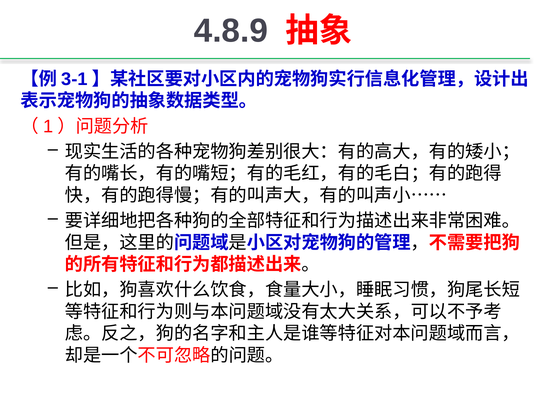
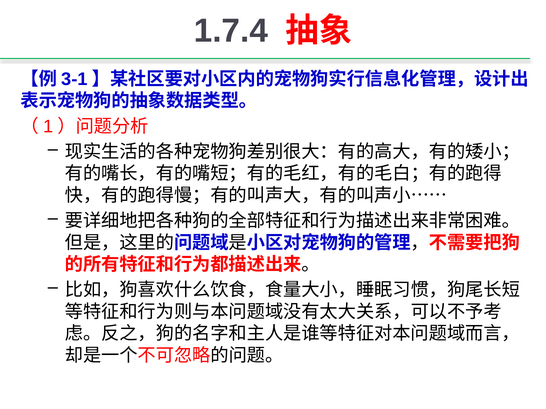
4.8.9: 4.8.9 -> 1.7.4
